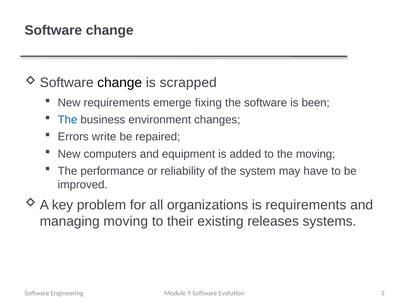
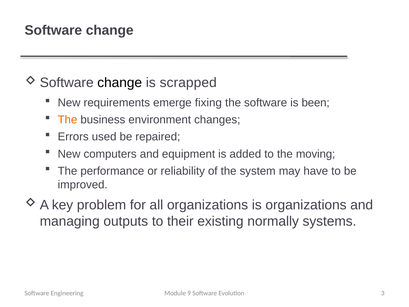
The at (67, 120) colour: blue -> orange
write: write -> used
is requirements: requirements -> organizations
managing moving: moving -> outputs
releases: releases -> normally
